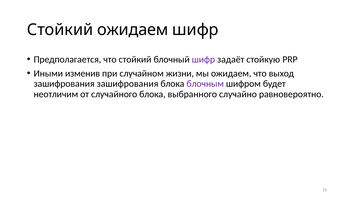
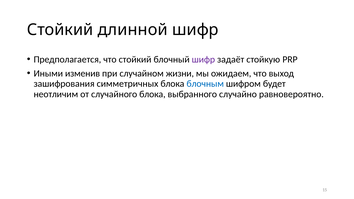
Стойкий ожидаем: ожидаем -> длинной
зашифрования зашифрования: зашифрования -> симметричных
блочным colour: purple -> blue
